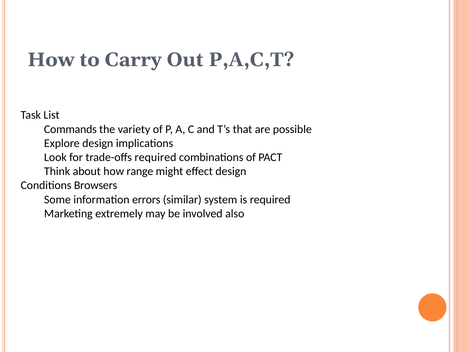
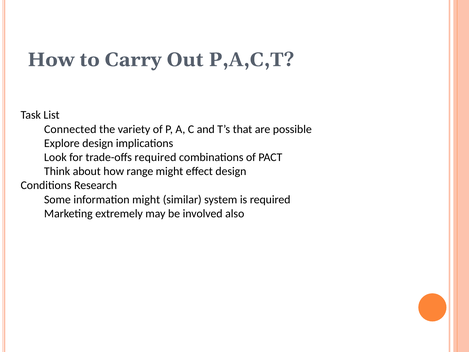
Commands: Commands -> Connected
Browsers: Browsers -> Research
information errors: errors -> might
